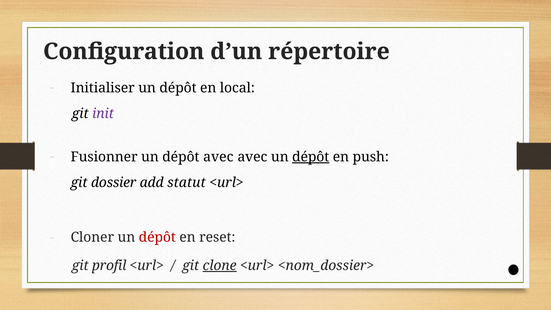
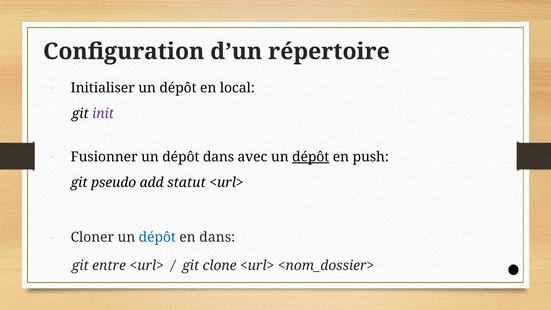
dépôt avec: avec -> dans
dossier: dossier -> pseudo
dépôt at (157, 237) colour: red -> blue
en reset: reset -> dans
profil: profil -> entre
clone underline: present -> none
